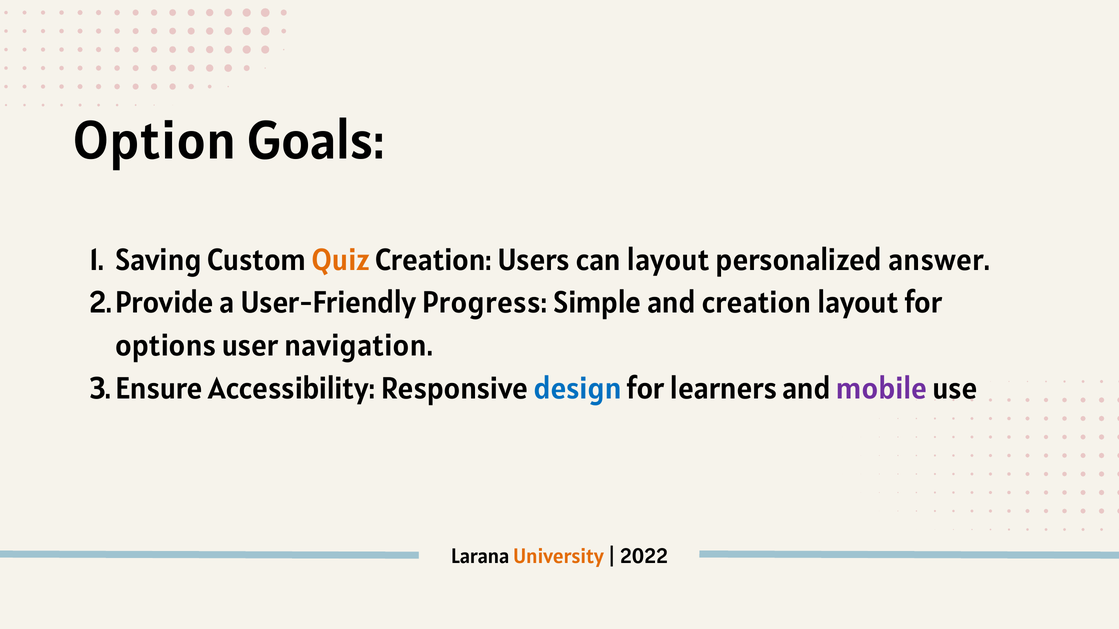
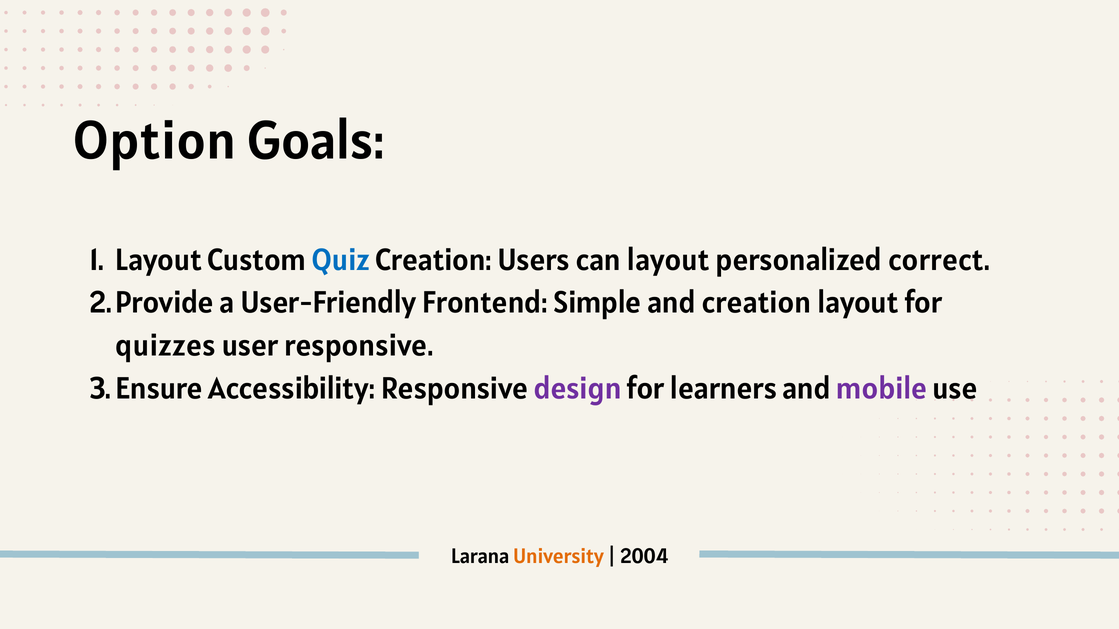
Saving at (158, 260): Saving -> Layout
Quiz colour: orange -> blue
answer: answer -> correct
Progress: Progress -> Frontend
options: options -> quizzes
user navigation: navigation -> responsive
design colour: blue -> purple
2022: 2022 -> 2004
